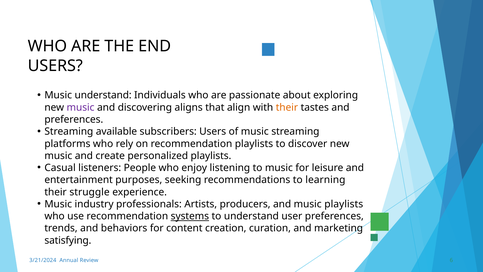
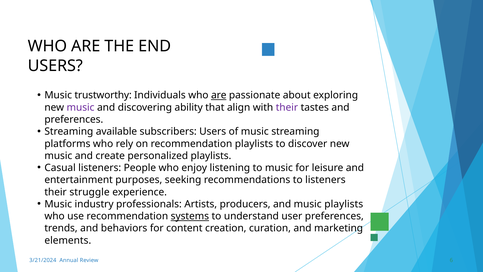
Music understand: understand -> trustworthy
are at (219, 95) underline: none -> present
aligns: aligns -> ability
their at (287, 107) colour: orange -> purple
to learning: learning -> listeners
satisfying: satisfying -> elements
